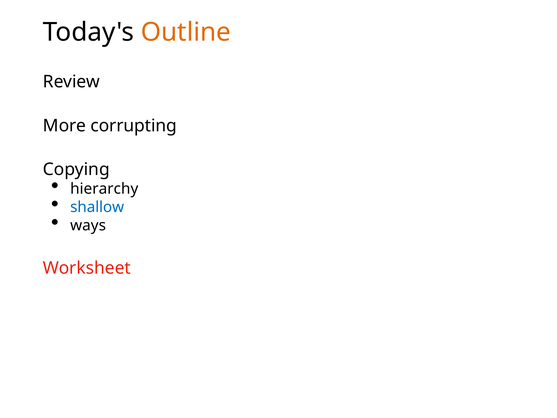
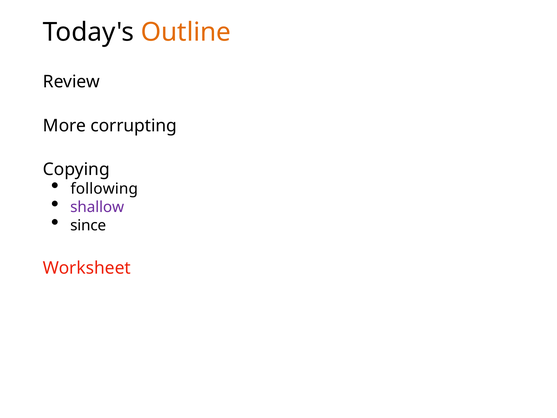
hierarchy: hierarchy -> following
shallow colour: blue -> purple
ways: ways -> since
